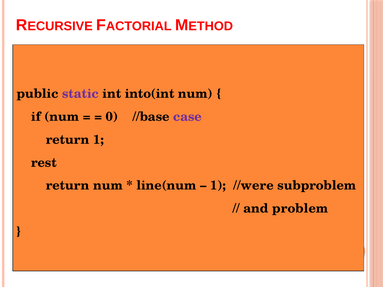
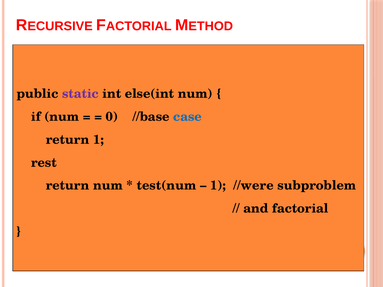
into(int: into(int -> else(int
case colour: purple -> blue
line(num: line(num -> test(num
problem: problem -> factorial
